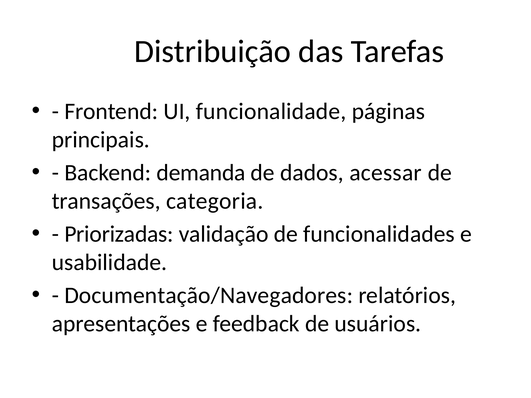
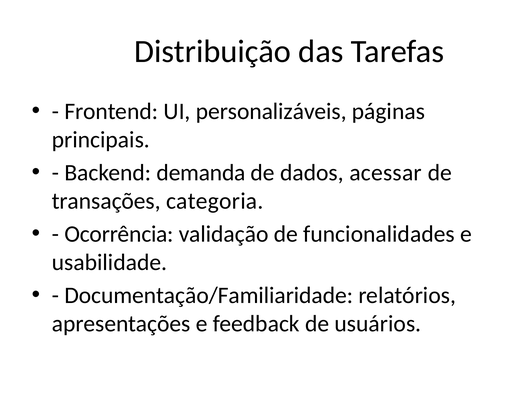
funcionalidade: funcionalidade -> personalizáveis
Priorizadas: Priorizadas -> Ocorrência
Documentação/Navegadores: Documentação/Navegadores -> Documentação/Familiaridade
